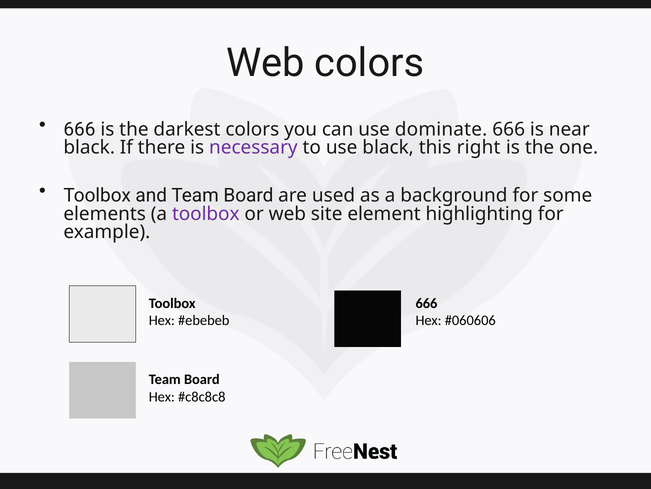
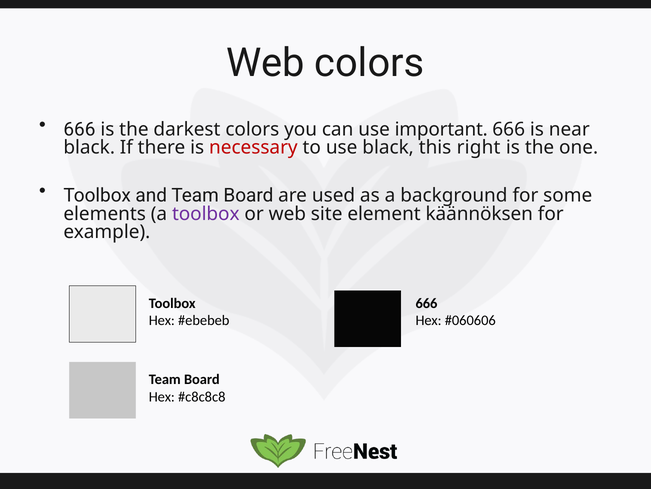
dominate: dominate -> important
necessary colour: purple -> red
highlighting: highlighting -> käännöksen
